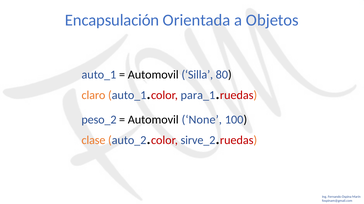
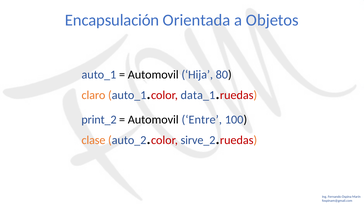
Silla: Silla -> Hija
para_1: para_1 -> data_1
peso_2: peso_2 -> print_2
None: None -> Entre
